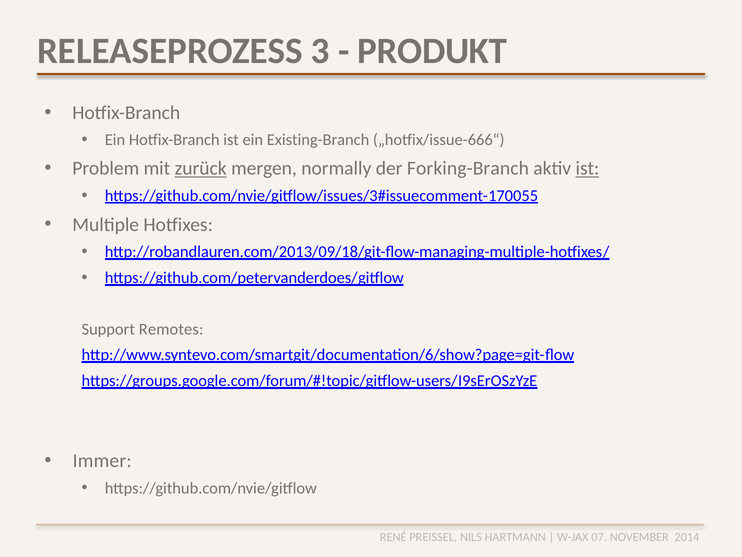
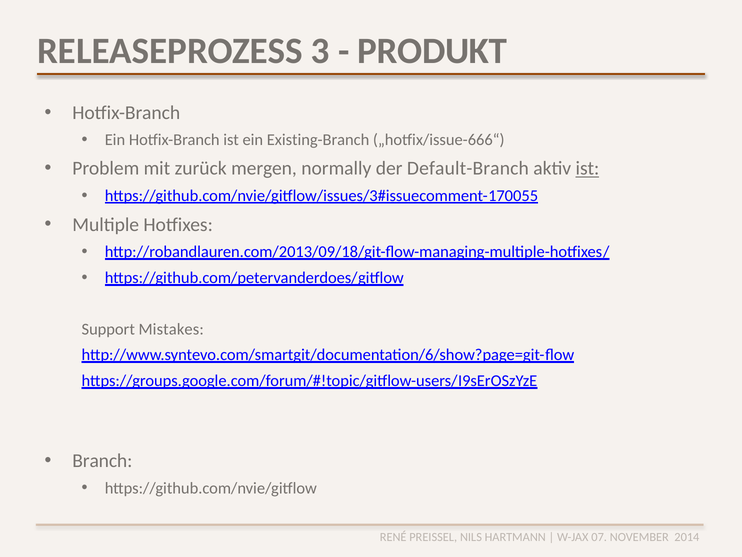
zurück underline: present -> none
Forking-Branch: Forking-Branch -> Default-Branch
Remotes: Remotes -> Mistakes
Immer: Immer -> Branch
